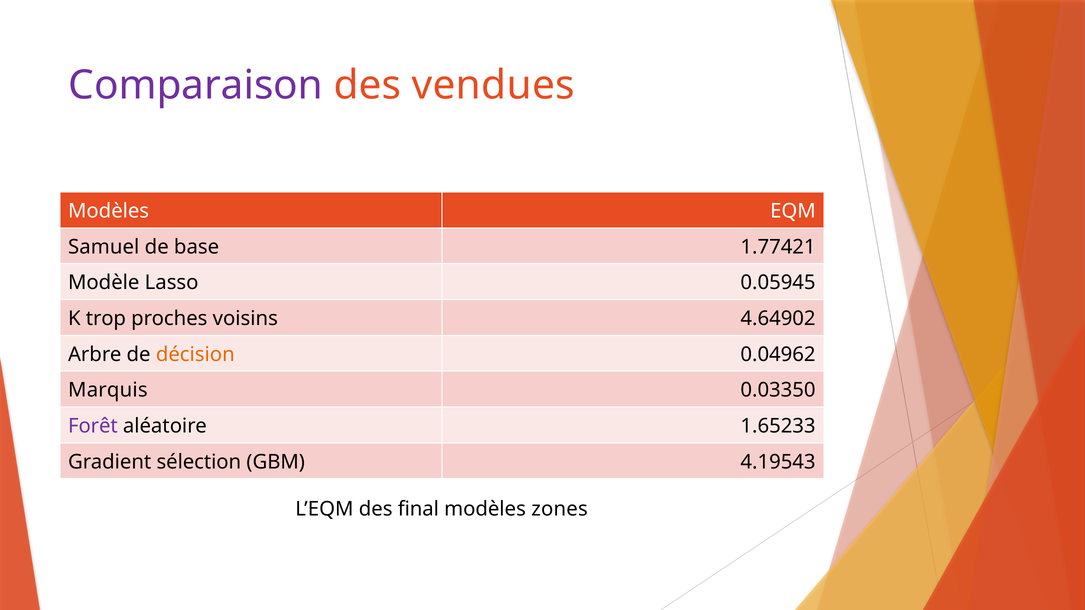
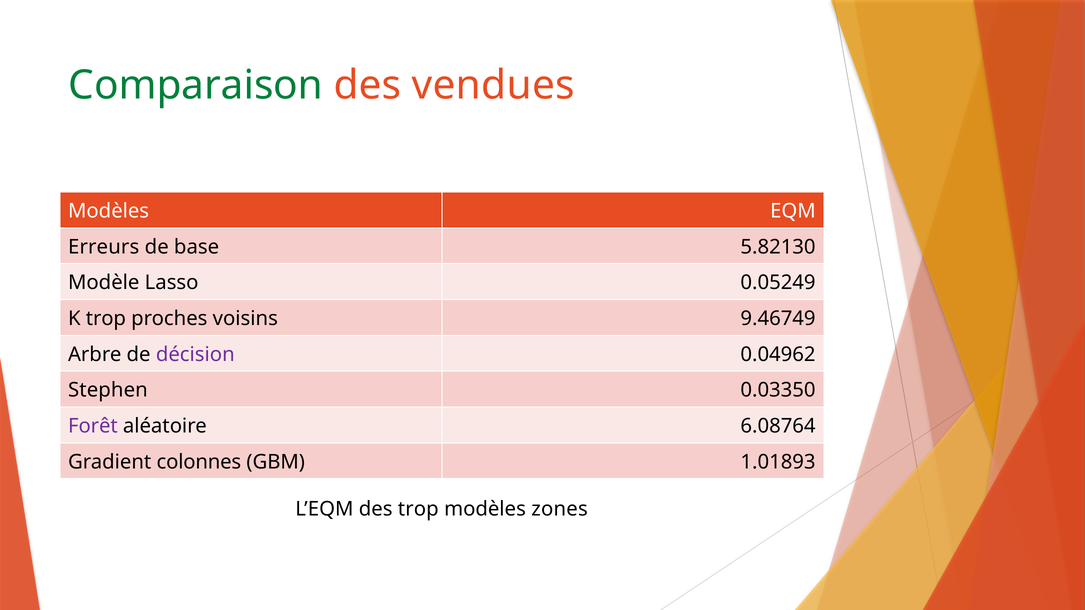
Comparaison colour: purple -> green
Samuel: Samuel -> Erreurs
1.77421: 1.77421 -> 5.82130
0.05945: 0.05945 -> 0.05249
4.64902: 4.64902 -> 9.46749
décision colour: orange -> purple
Marquis: Marquis -> Stephen
1.65233: 1.65233 -> 6.08764
sélection: sélection -> colonnes
4.19543: 4.19543 -> 1.01893
des final: final -> trop
